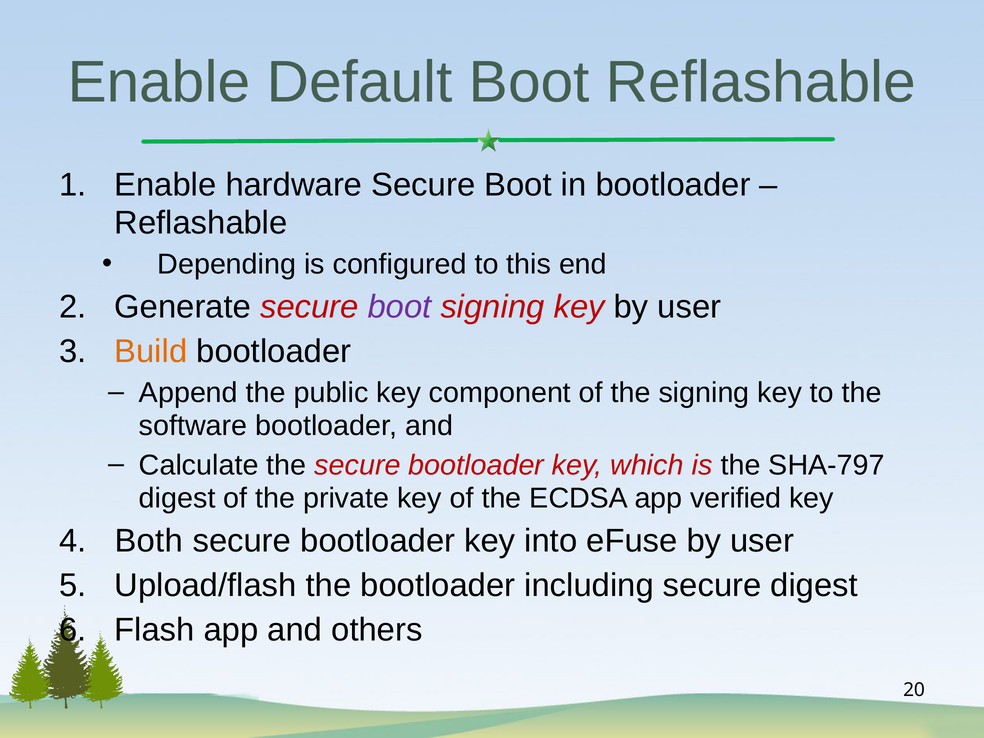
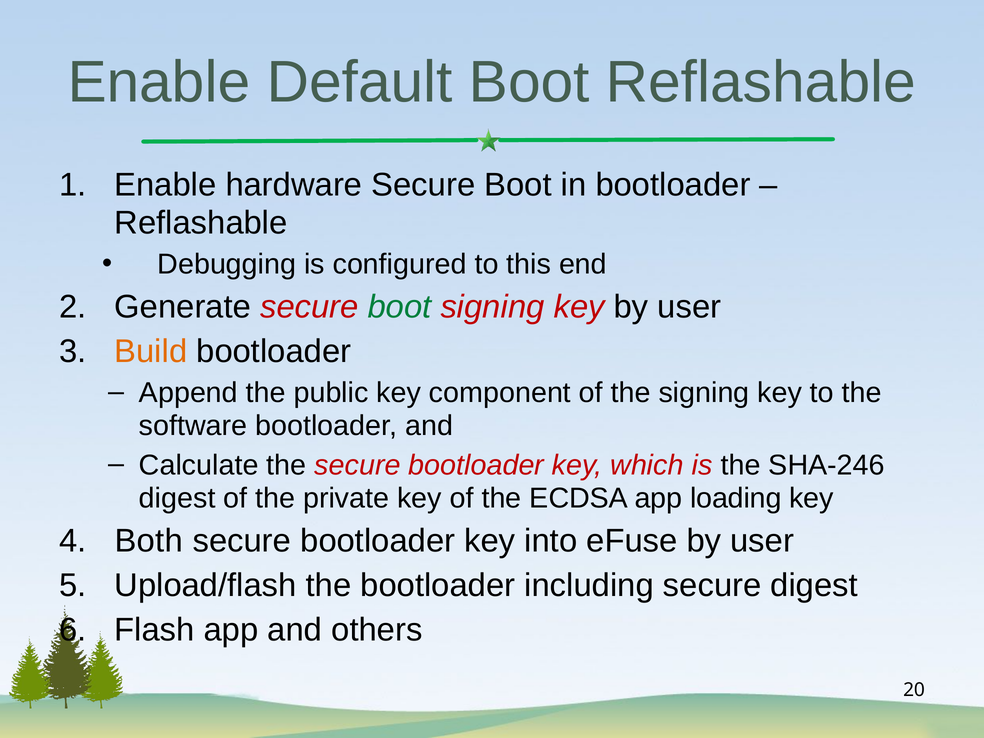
Depending: Depending -> Debugging
boot at (399, 307) colour: purple -> green
SHA-797: SHA-797 -> SHA-246
verified: verified -> loading
